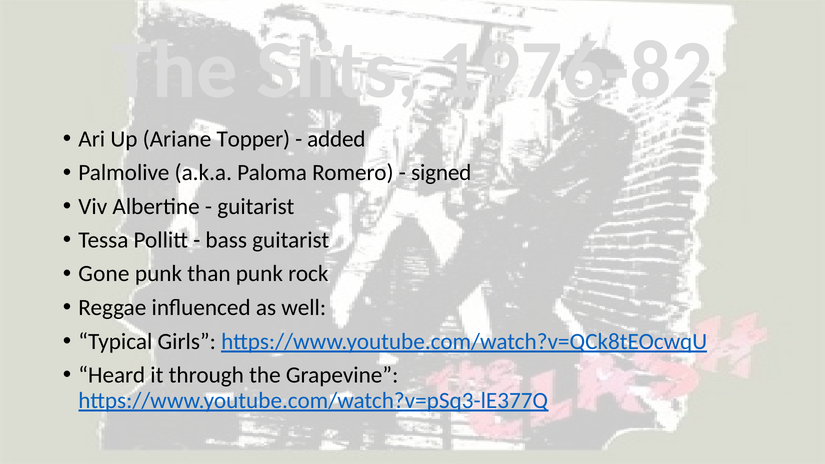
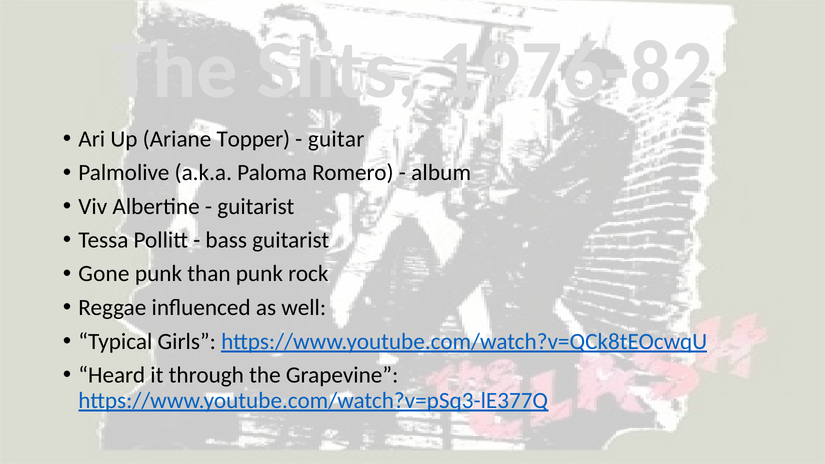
added: added -> guitar
signed: signed -> album
